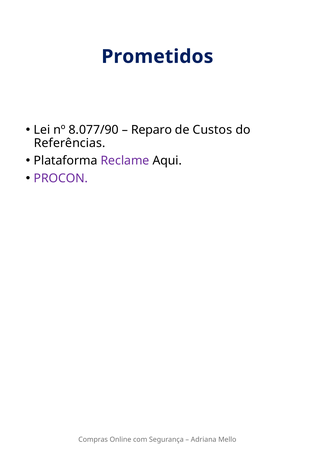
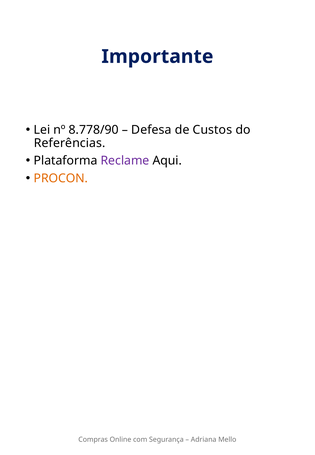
Prometidos: Prometidos -> Importante
8.077/90: 8.077/90 -> 8.778/90
Reparo: Reparo -> Defesa
PROCON colour: purple -> orange
